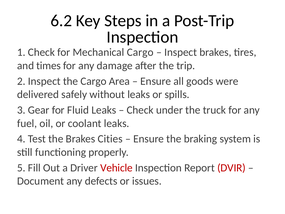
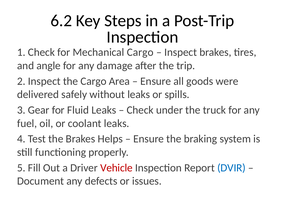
times: times -> angle
Cities: Cities -> Helps
DVIR colour: red -> blue
